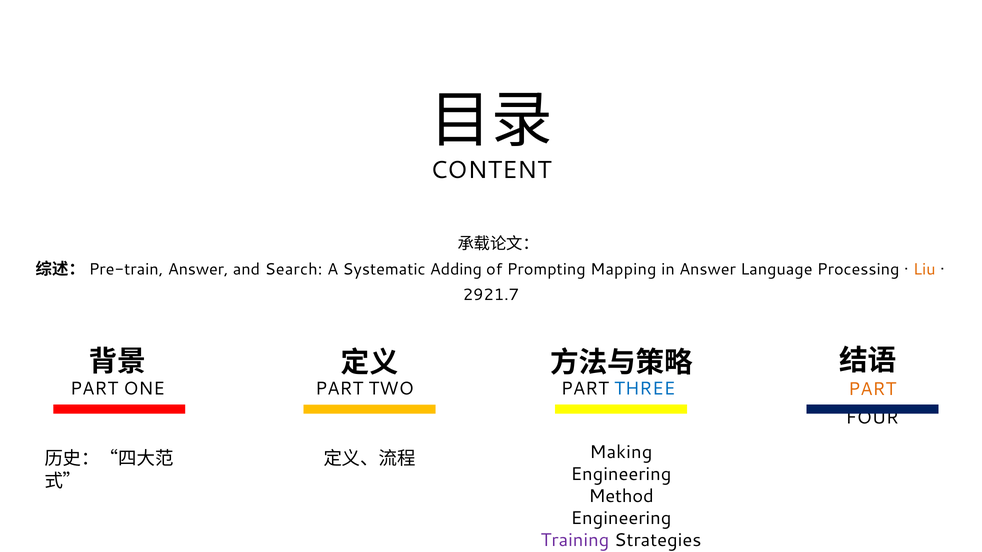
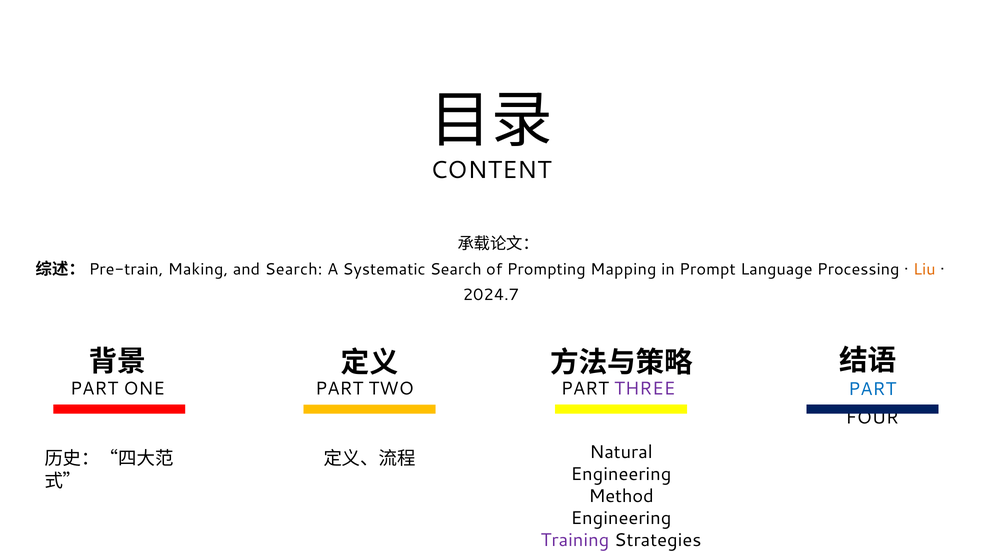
Answer at (198, 269): Answer -> Making
Systematic Adding: Adding -> Search
in Answer: Answer -> Prompt
2921.7: 2921.7 -> 2024.7
THREE colour: blue -> purple
PART at (872, 389) colour: orange -> blue
Making: Making -> Natural
